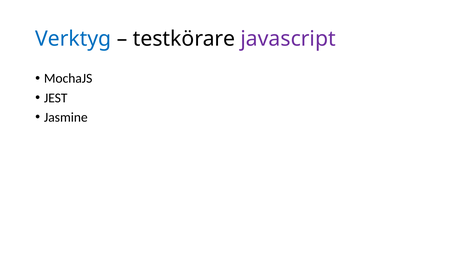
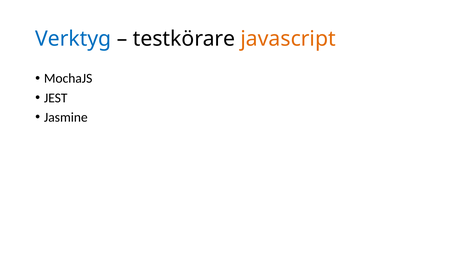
javascript colour: purple -> orange
